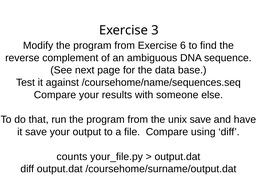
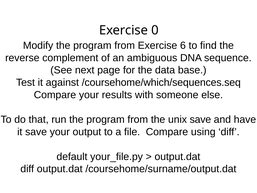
3: 3 -> 0
/coursehome/name/sequences.seq: /coursehome/name/sequences.seq -> /coursehome/which/sequences.seq
counts: counts -> default
